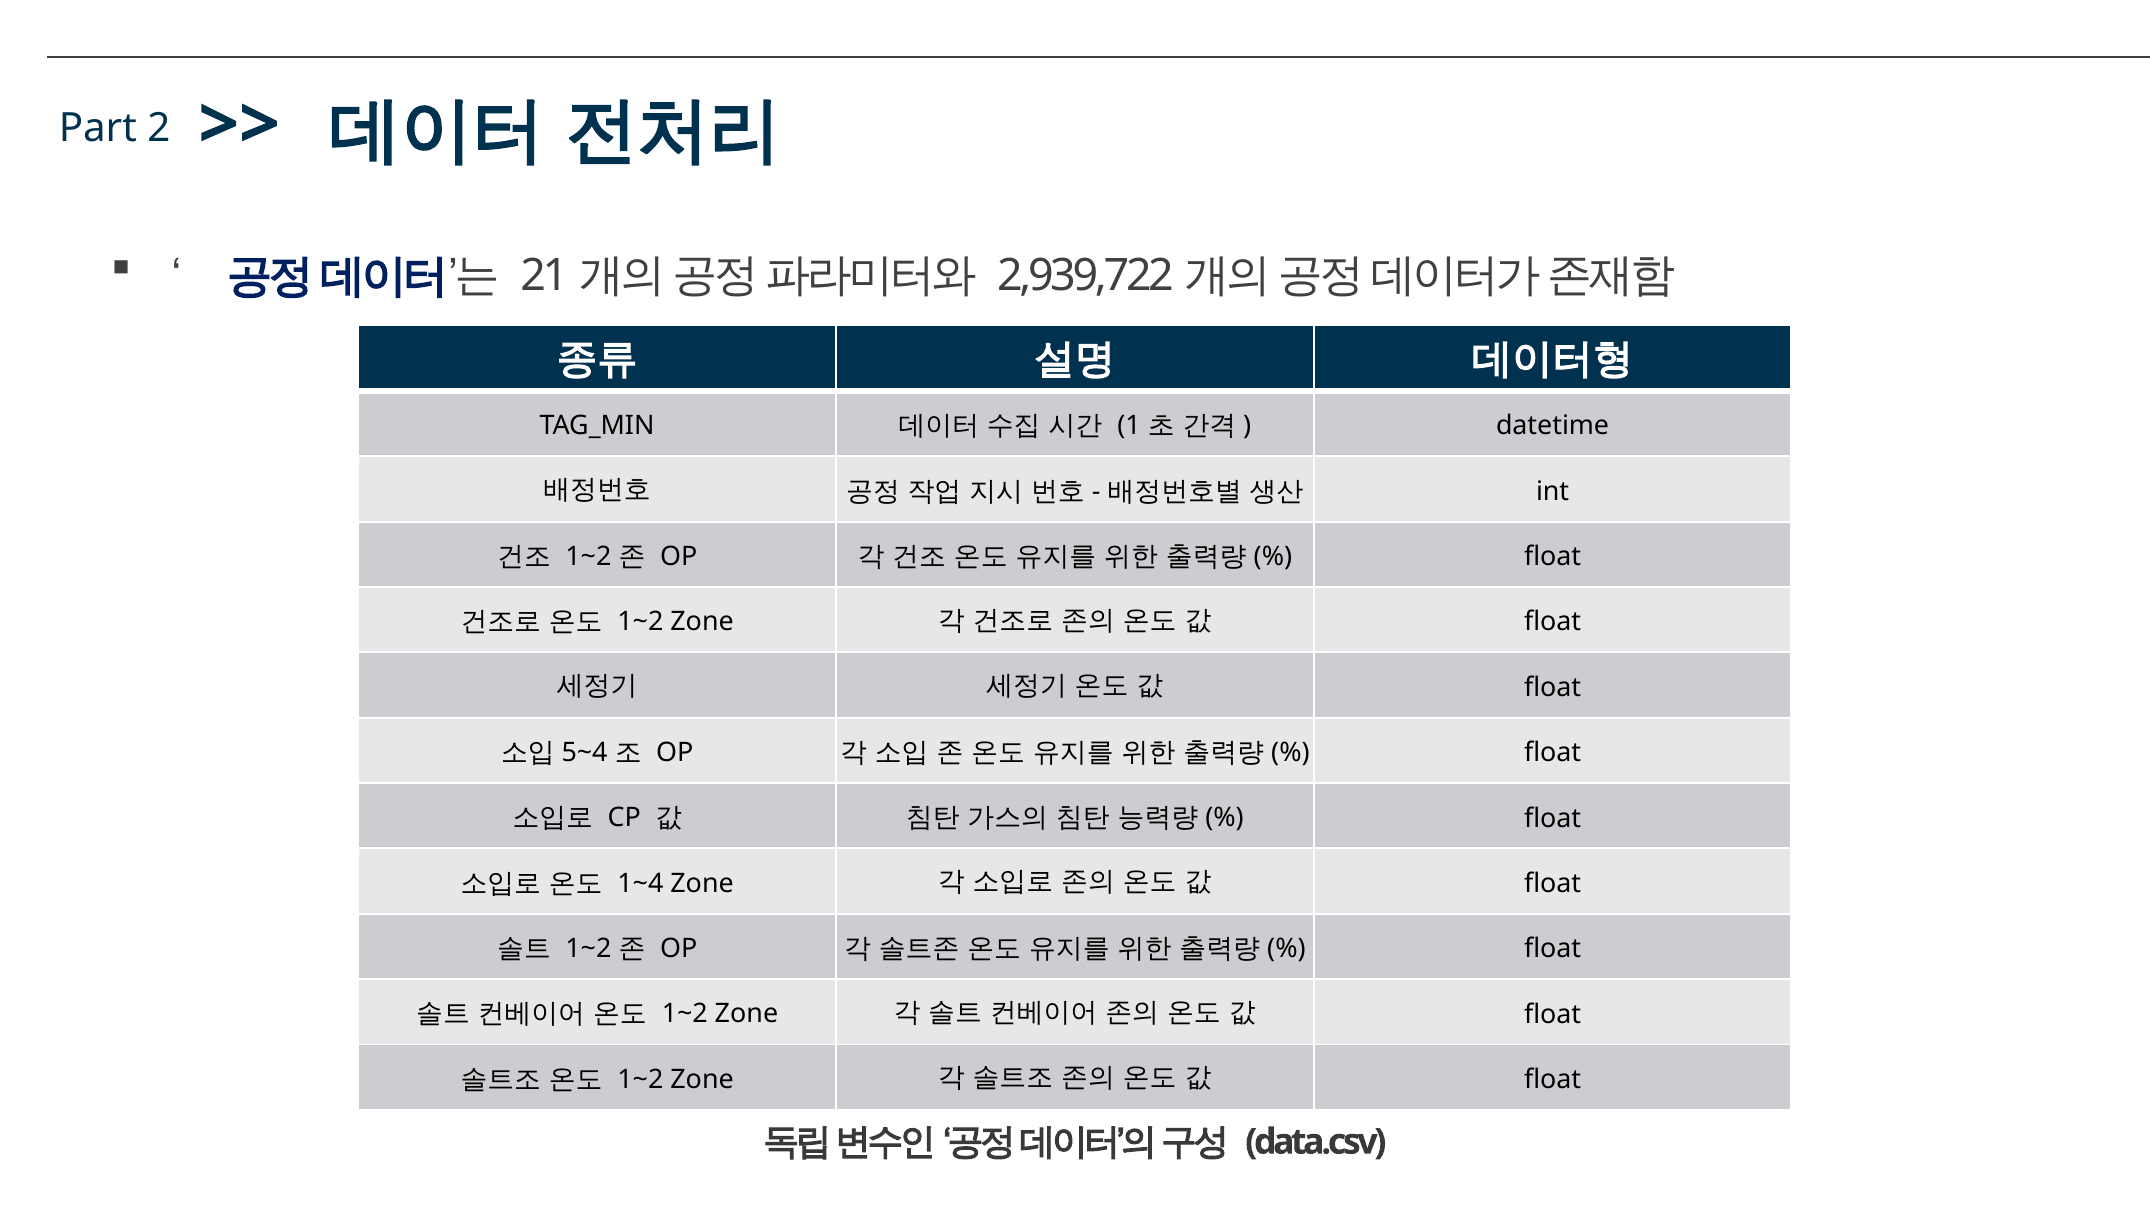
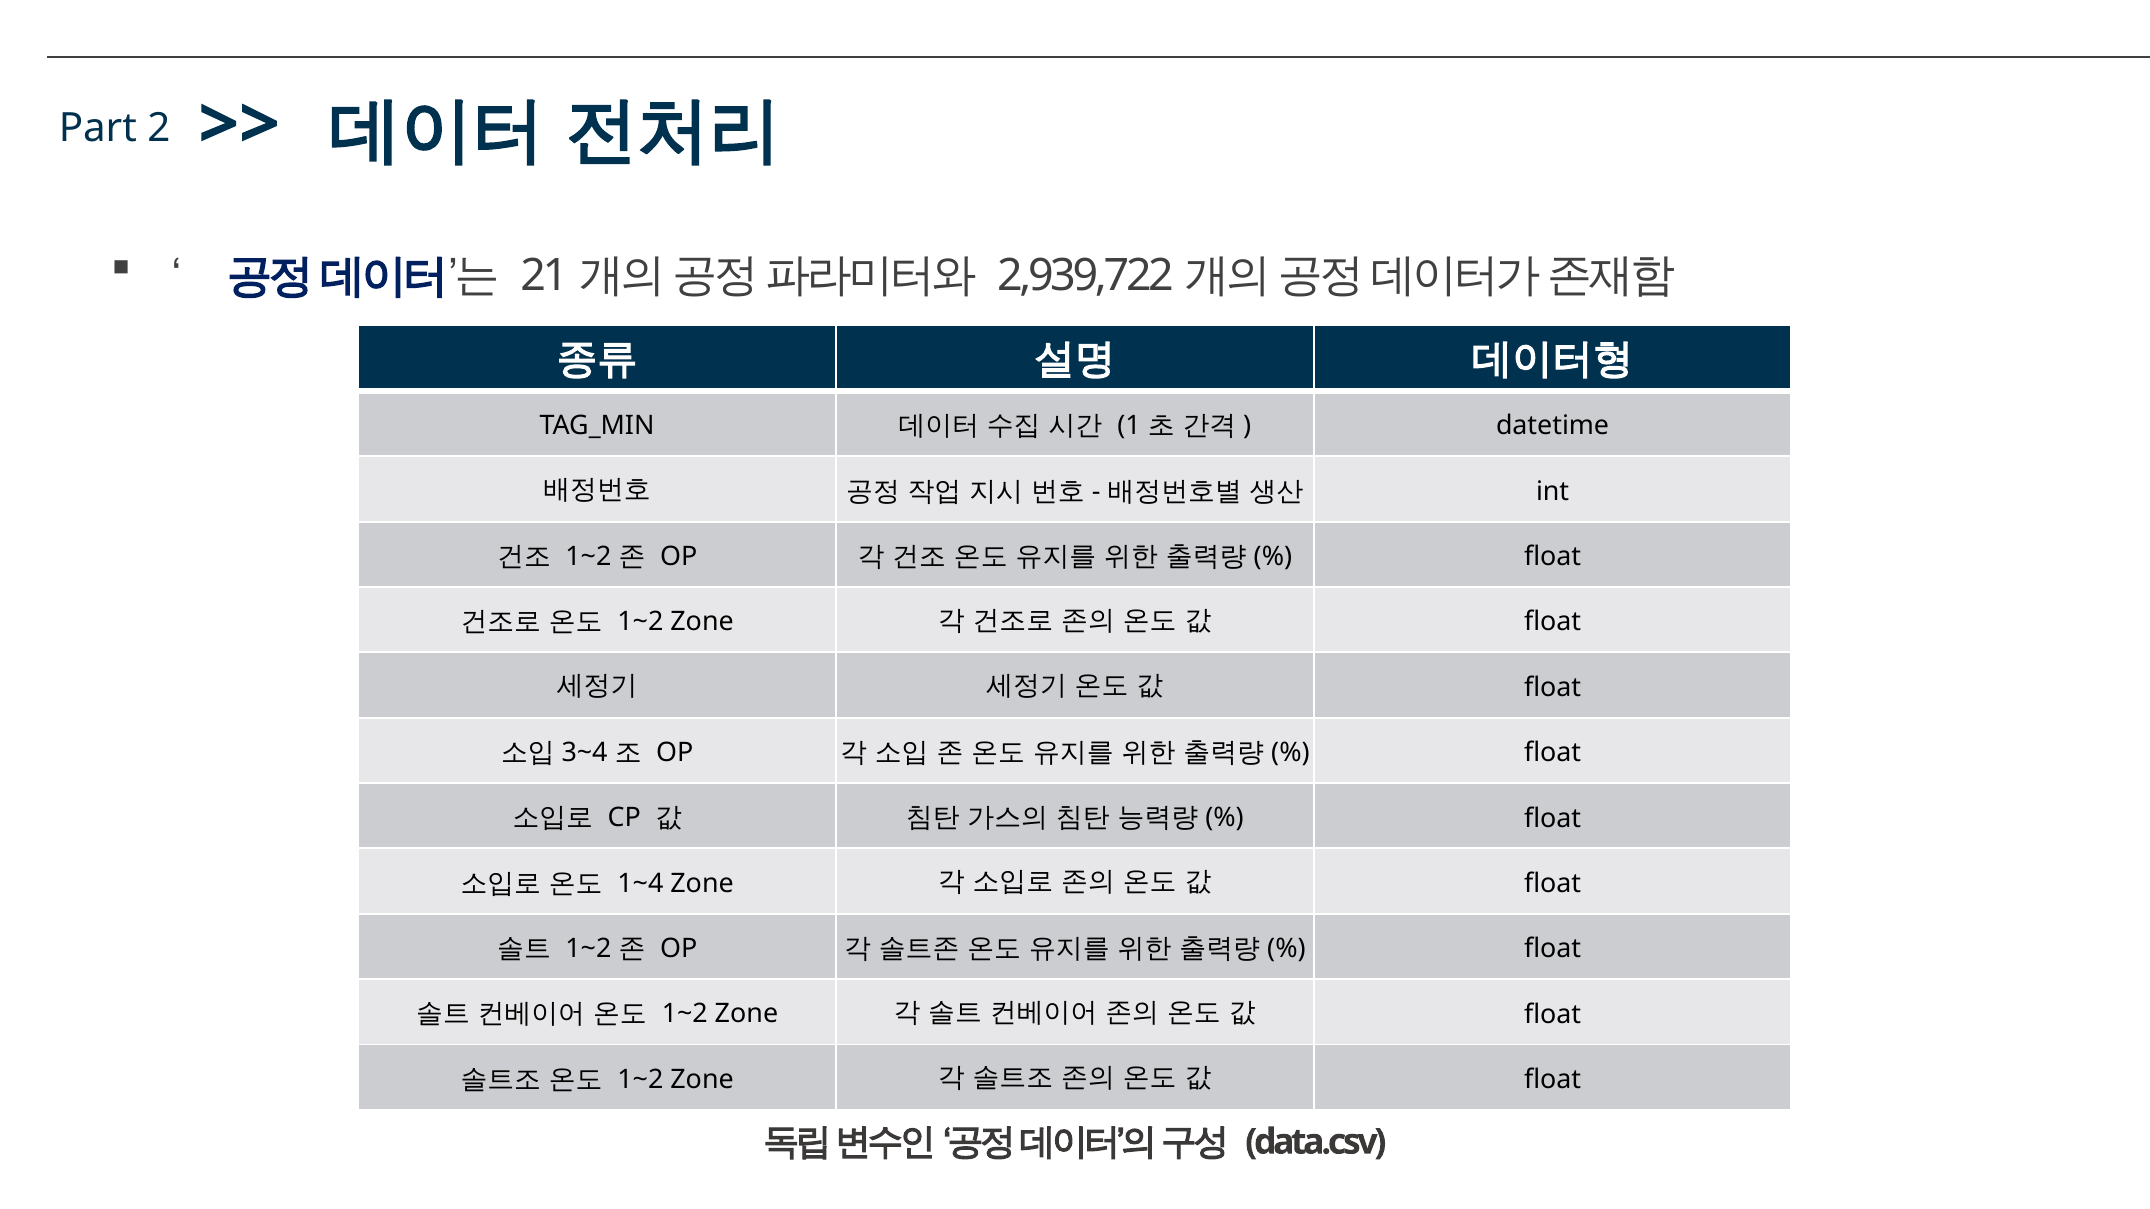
5~4: 5~4 -> 3~4
